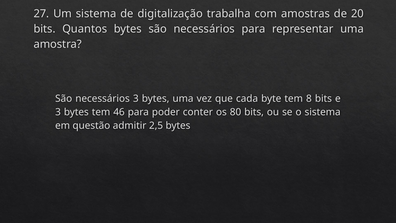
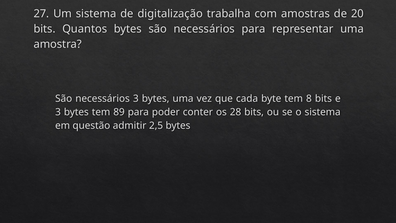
46: 46 -> 89
80: 80 -> 28
